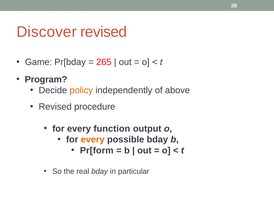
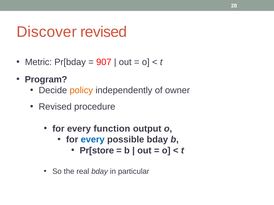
Game: Game -> Metric
265: 265 -> 907
above: above -> owner
every at (93, 140) colour: orange -> blue
Pr[form: Pr[form -> Pr[store
